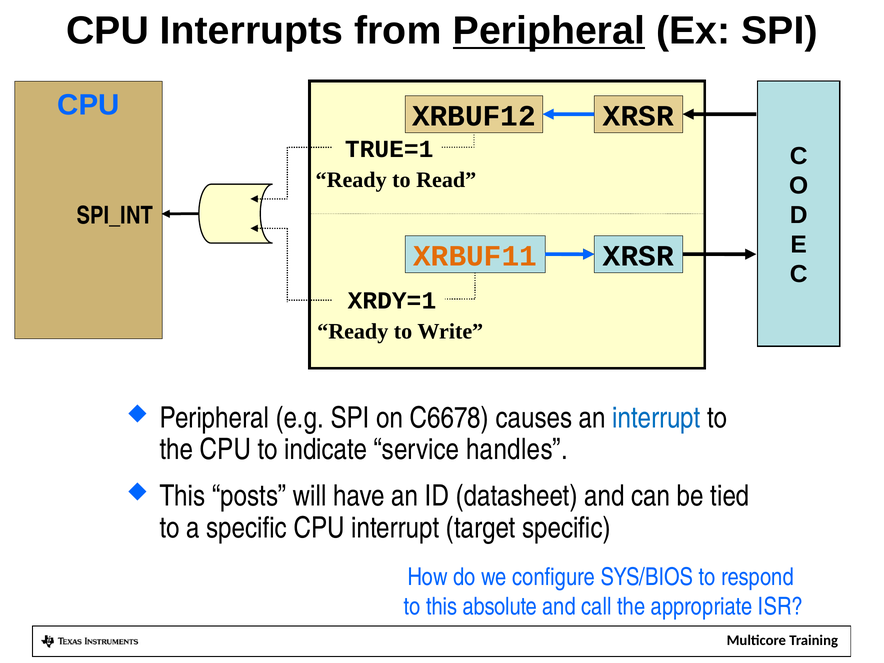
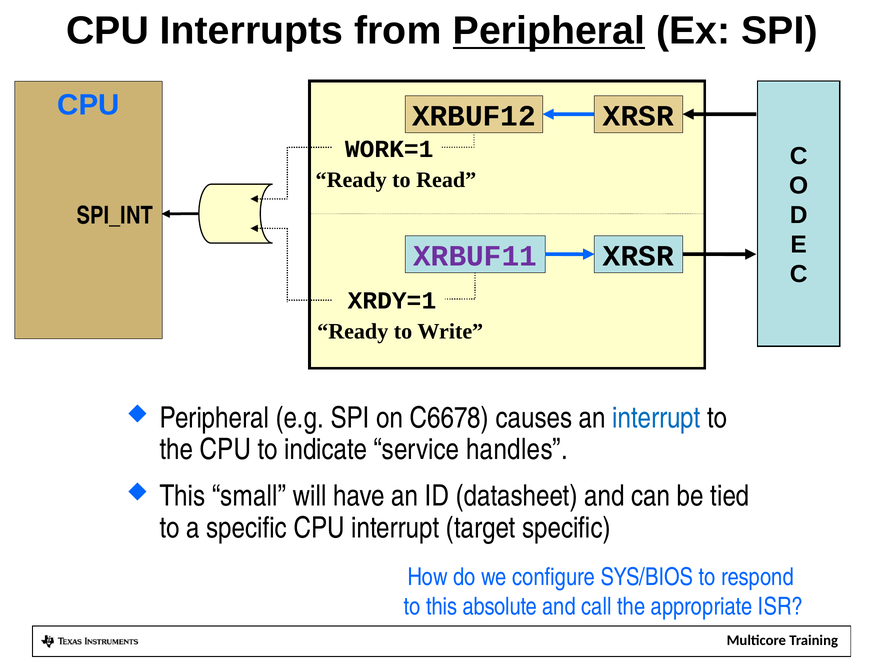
TRUE=1: TRUE=1 -> WORK=1
XRBUF11 colour: orange -> purple
posts: posts -> small
